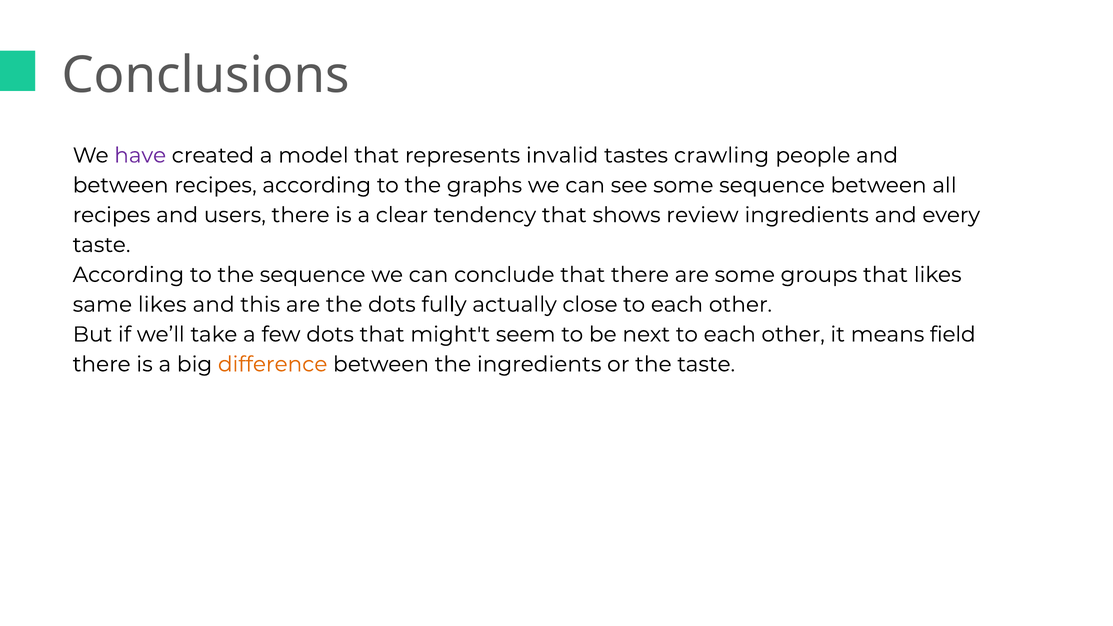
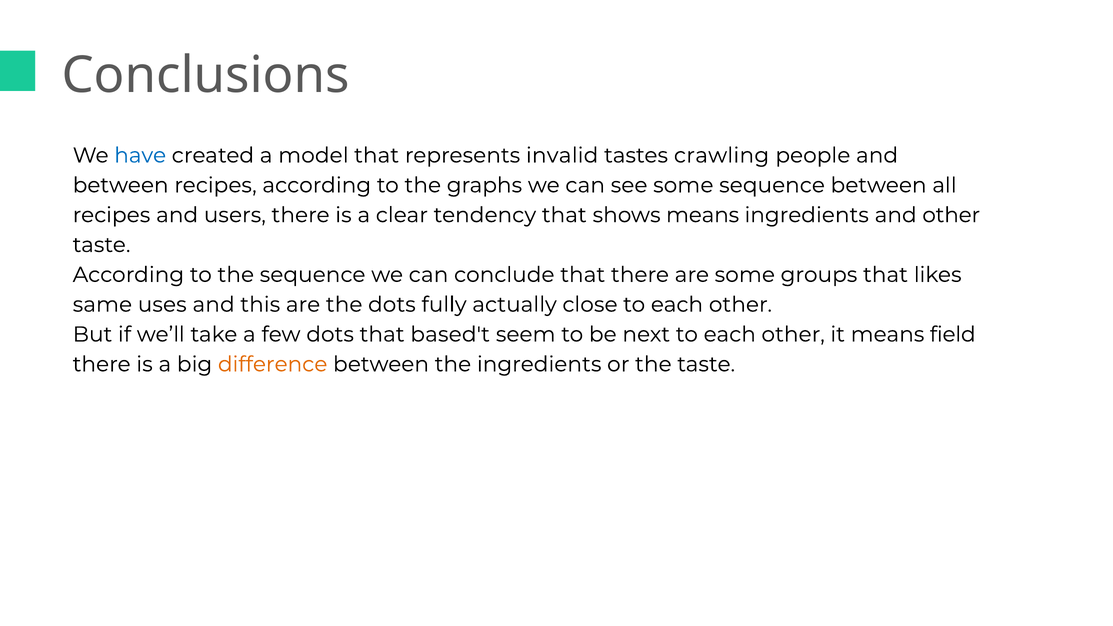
have colour: purple -> blue
shows review: review -> means
and every: every -> other
same likes: likes -> uses
might't: might't -> based't
